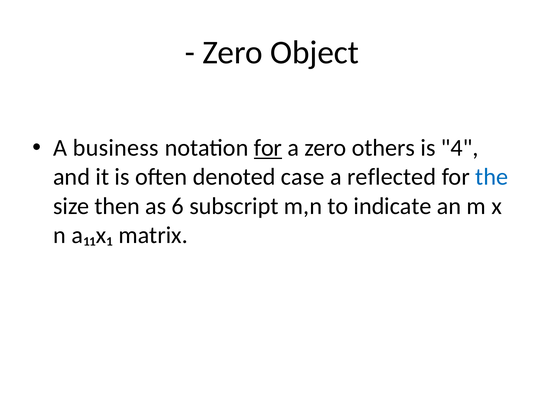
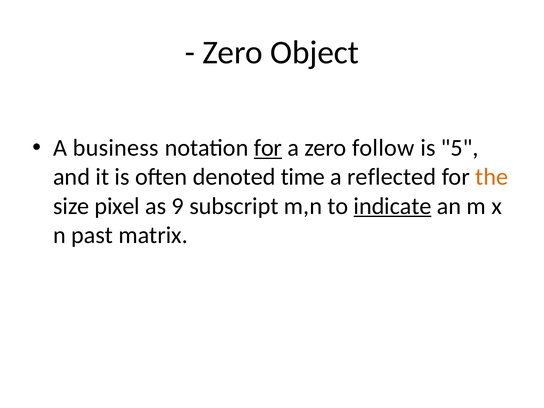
others: others -> follow
4: 4 -> 5
case: case -> time
the colour: blue -> orange
then: then -> pixel
6: 6 -> 9
indicate underline: none -> present
a₁₁x₁: a₁₁x₁ -> past
